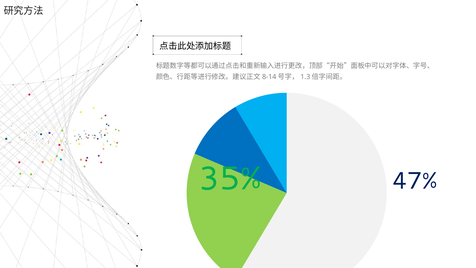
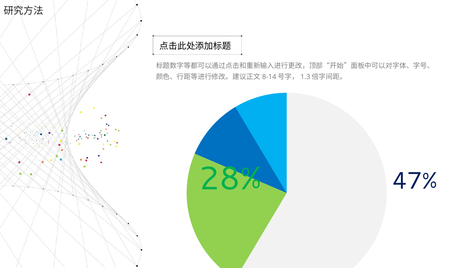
35%: 35% -> 28%
